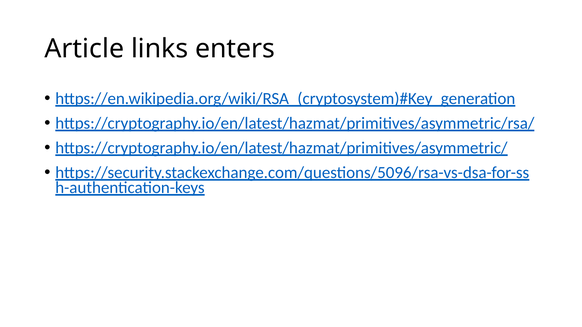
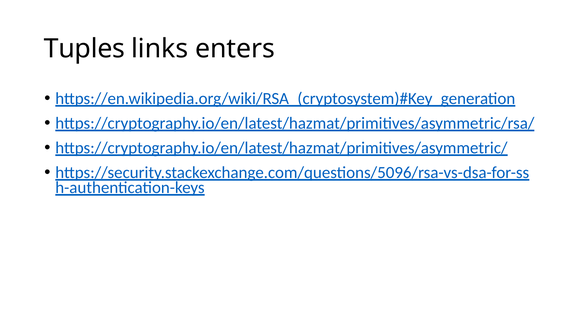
Article: Article -> Tuples
